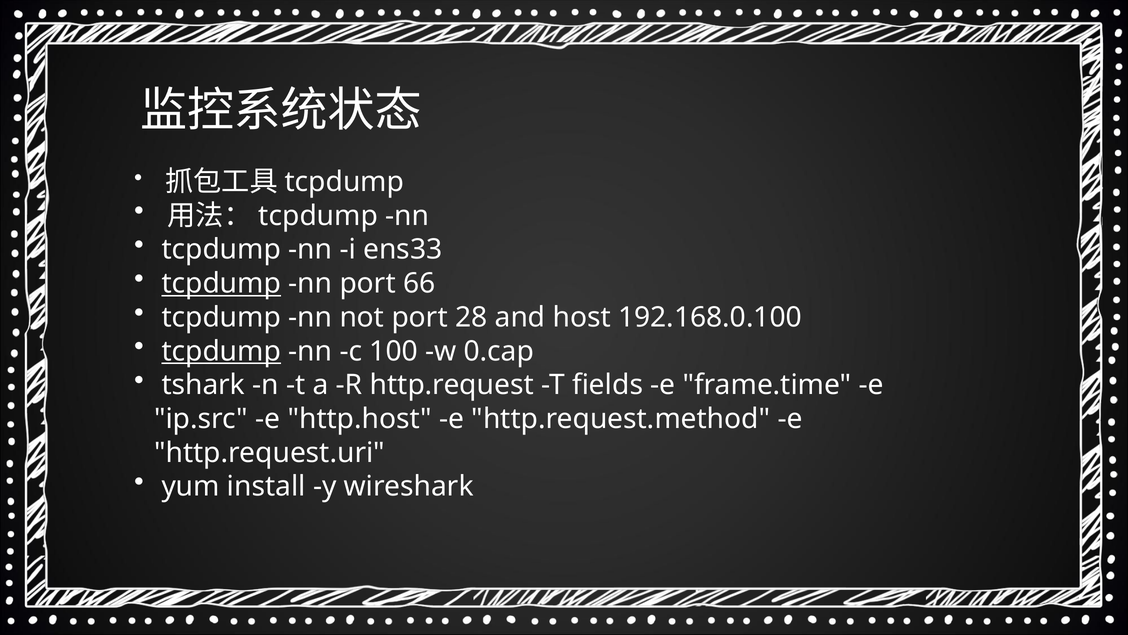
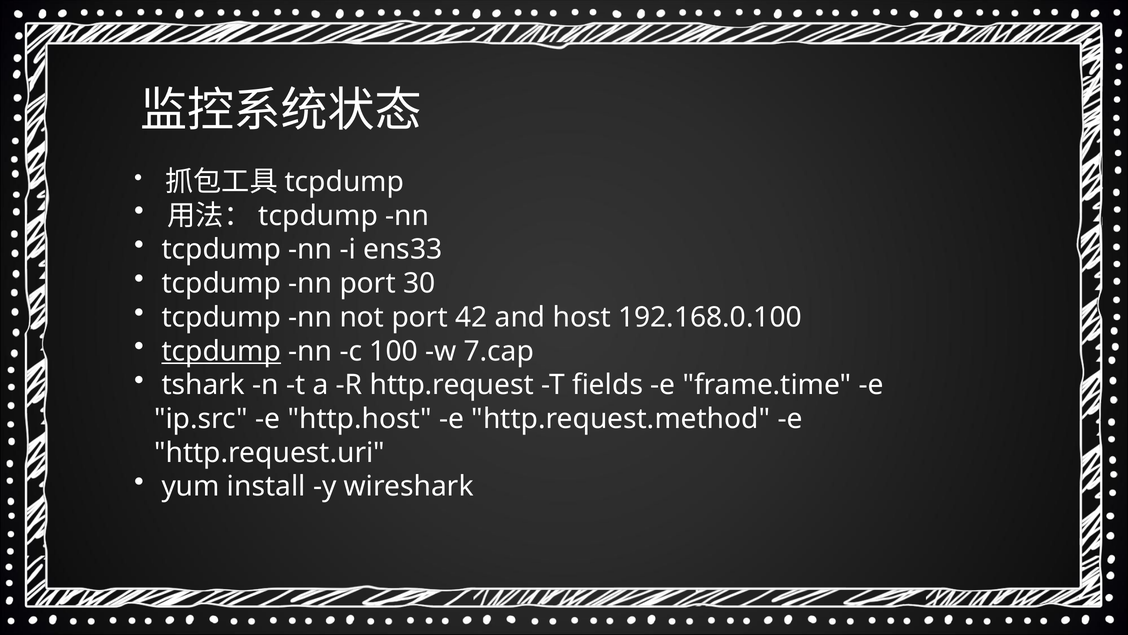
tcpdump at (221, 283) underline: present -> none
66: 66 -> 30
28: 28 -> 42
0.cap: 0.cap -> 7.cap
